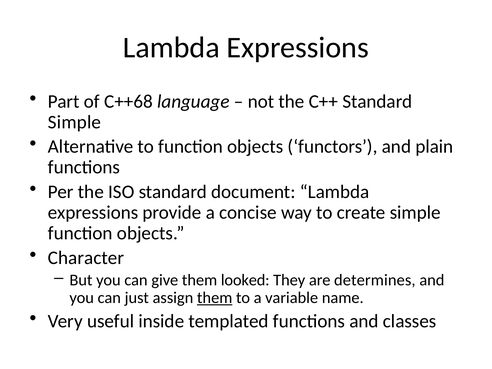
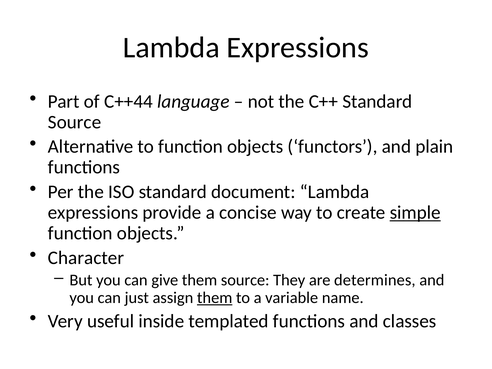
C++68: C++68 -> C++44
Simple at (75, 122): Simple -> Source
simple at (415, 213) underline: none -> present
them looked: looked -> source
